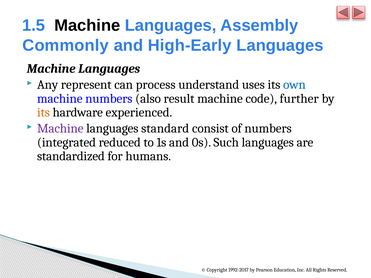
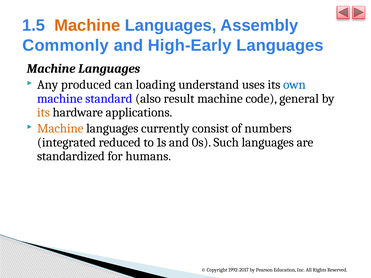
Machine at (87, 26) colour: black -> orange
represent: represent -> produced
process: process -> loading
machine numbers: numbers -> standard
further: further -> general
experienced: experienced -> applications
Machine at (60, 128) colour: purple -> orange
standard: standard -> currently
